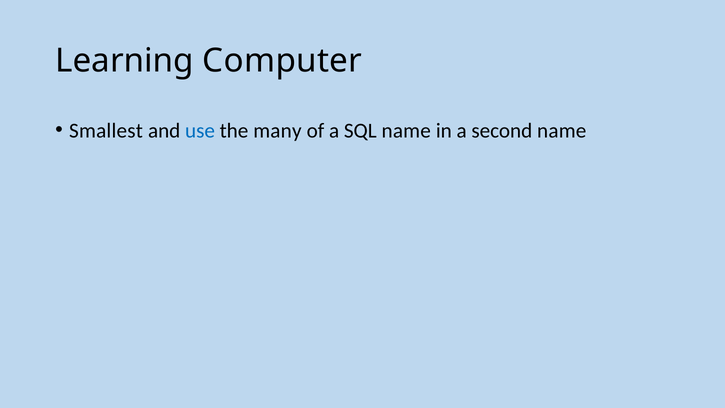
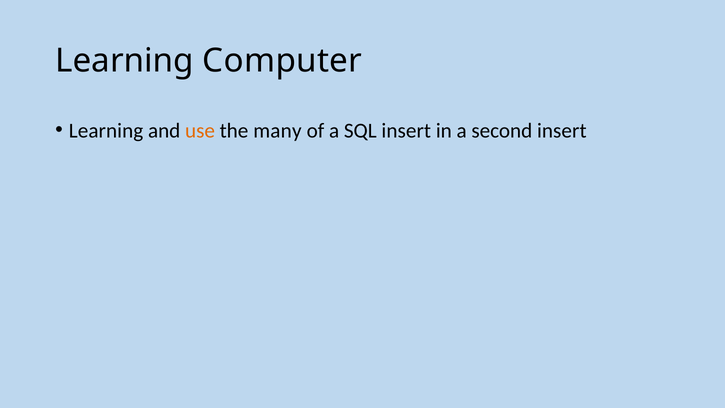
Smallest at (106, 131): Smallest -> Learning
use colour: blue -> orange
SQL name: name -> insert
second name: name -> insert
